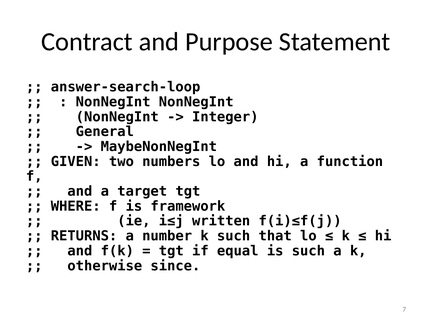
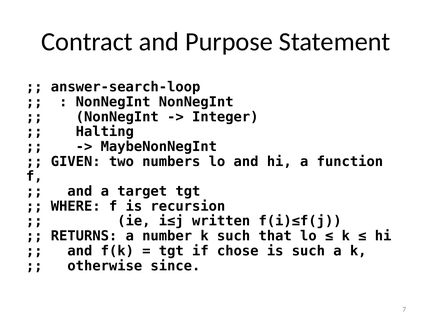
General: General -> Halting
framework: framework -> recursion
equal: equal -> chose
